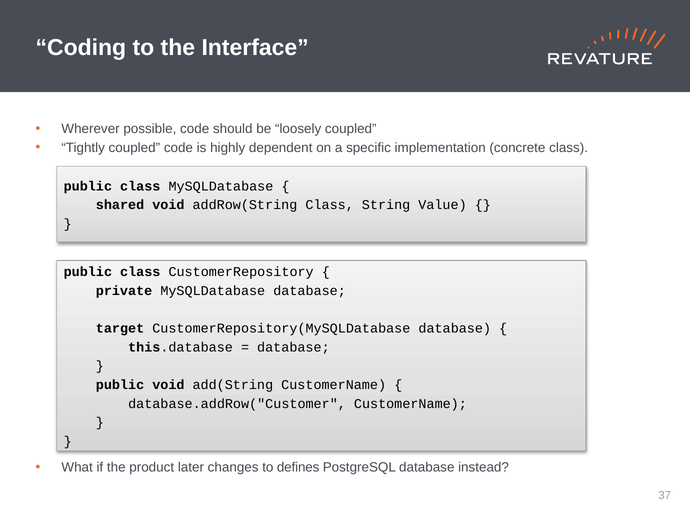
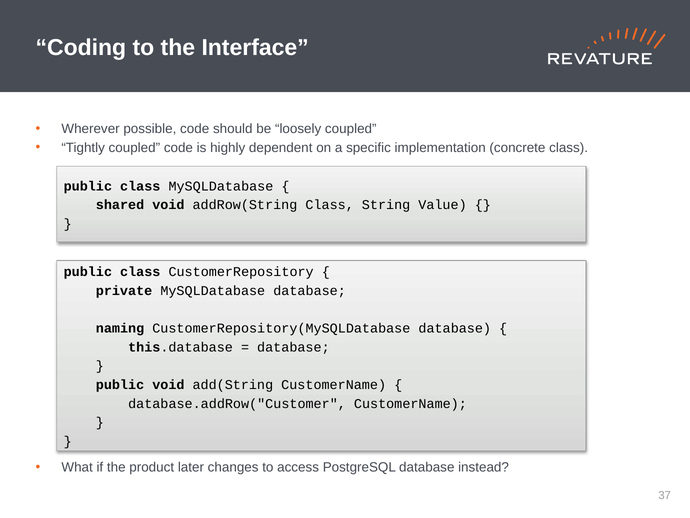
target: target -> naming
defines: defines -> access
